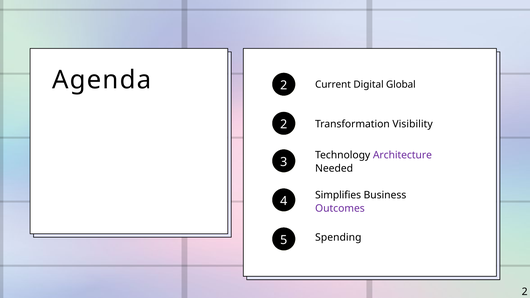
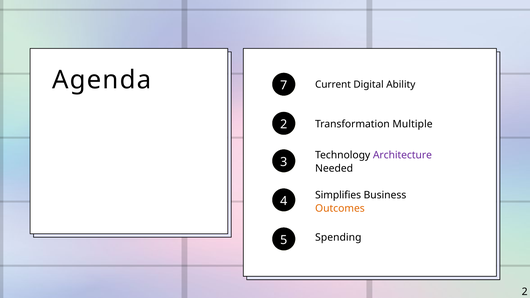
Agenda 2: 2 -> 7
Global: Global -> Ability
Visibility: Visibility -> Multiple
Outcomes colour: purple -> orange
